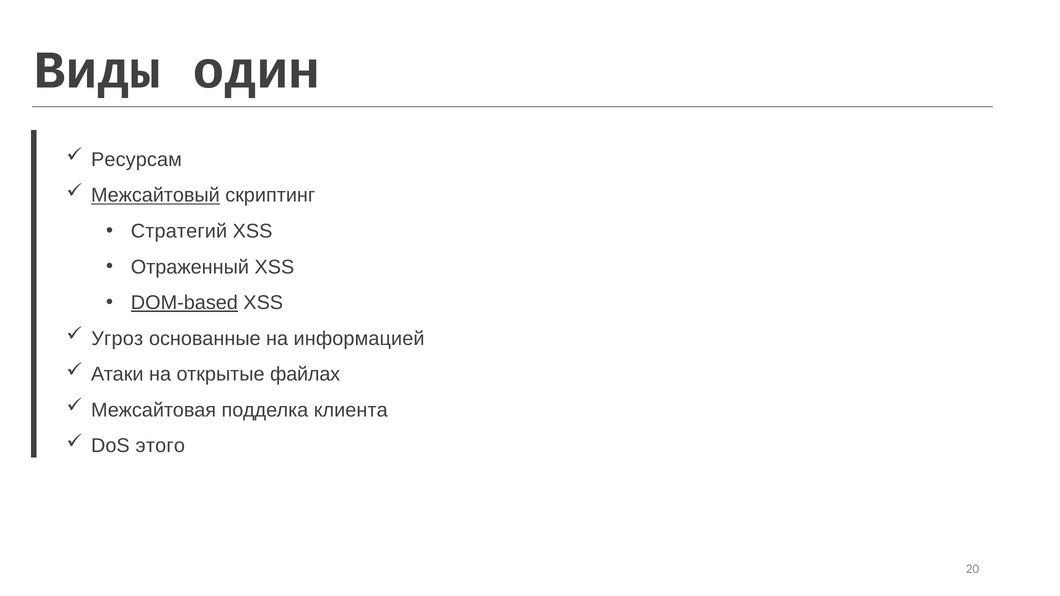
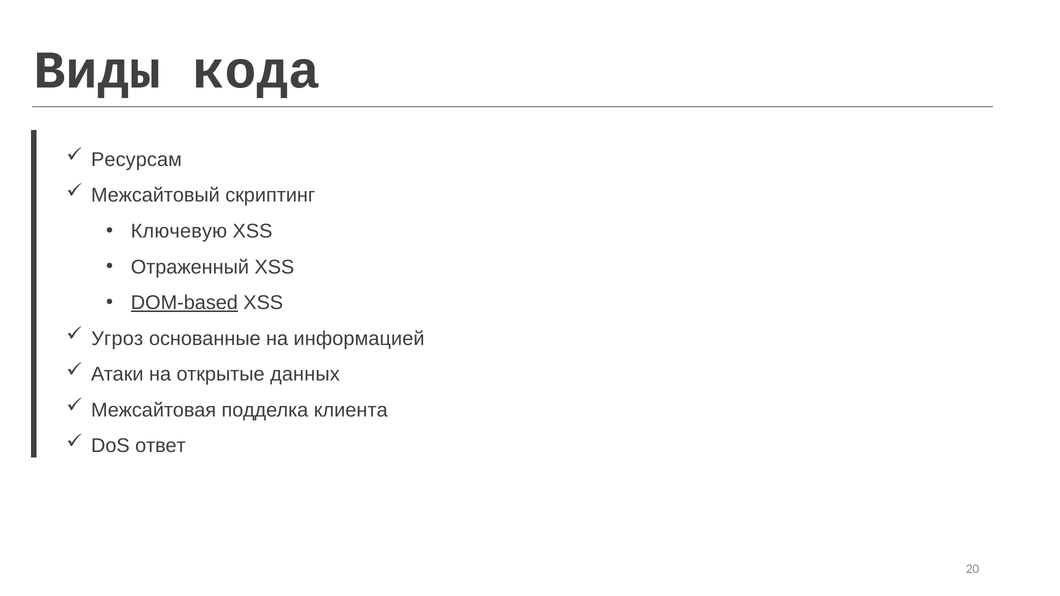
один: один -> кода
Межсайтовый underline: present -> none
Стратегий: Стратегий -> Ключевую
файлах: файлах -> данных
этого: этого -> ответ
